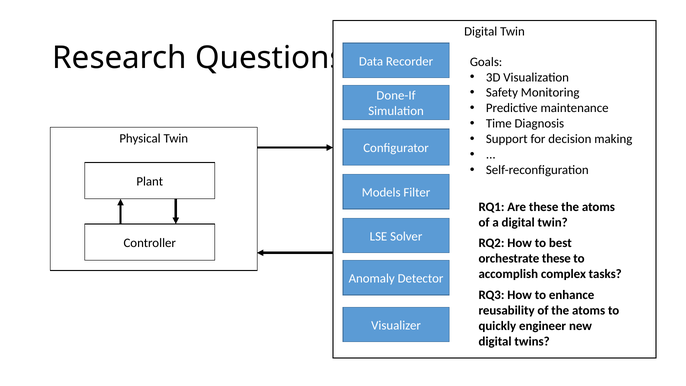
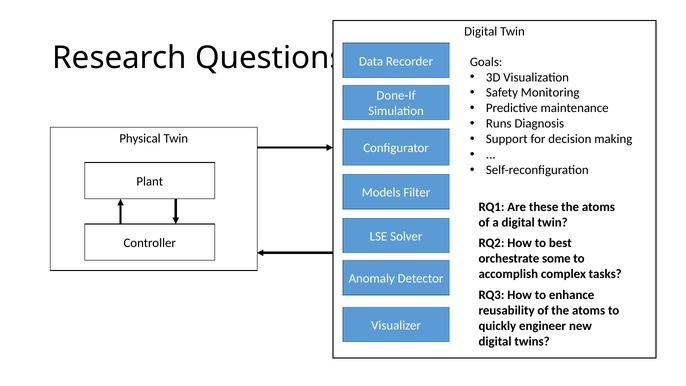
Time: Time -> Runs
orchestrate these: these -> some
